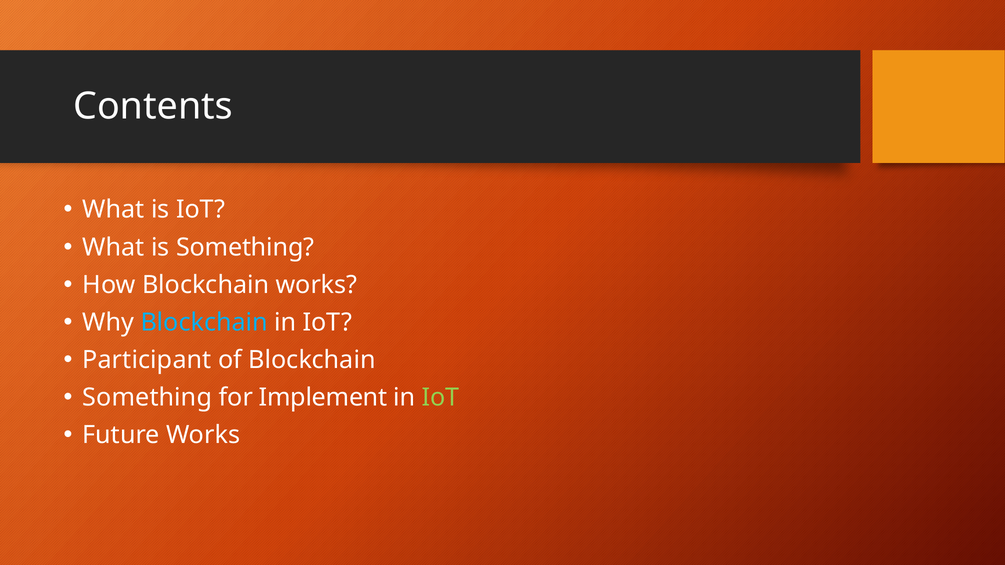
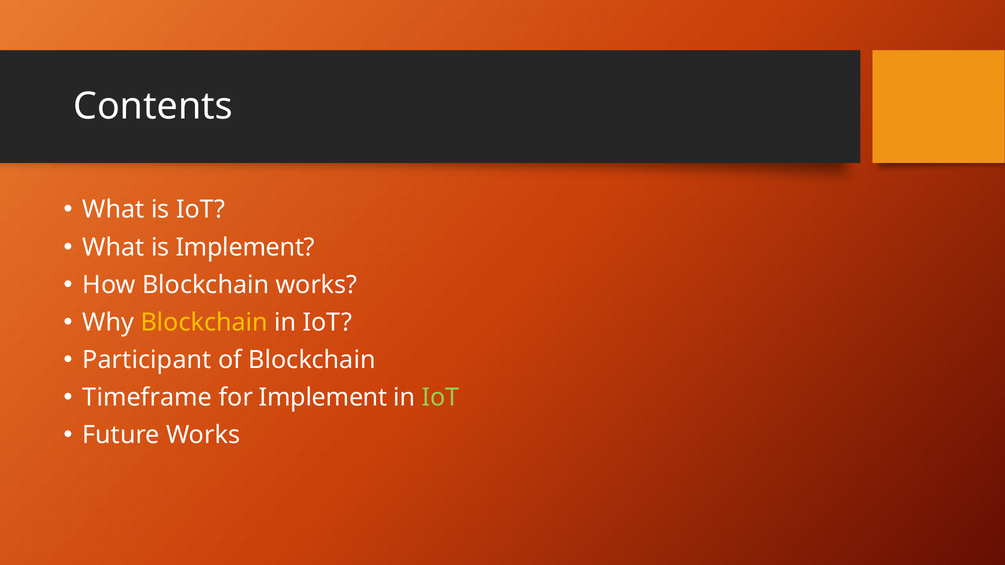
is Something: Something -> Implement
Blockchain at (204, 323) colour: light blue -> yellow
Something at (147, 398): Something -> Timeframe
